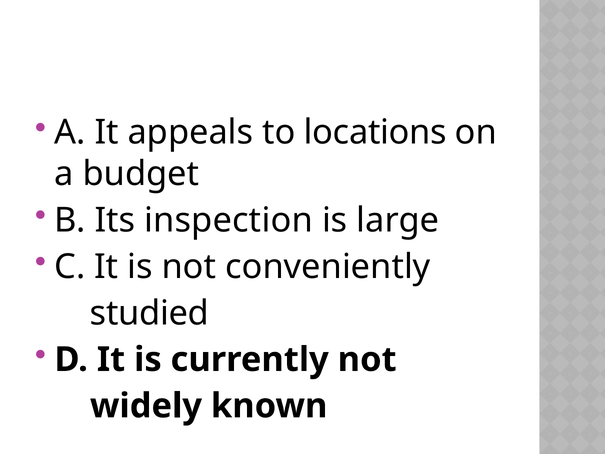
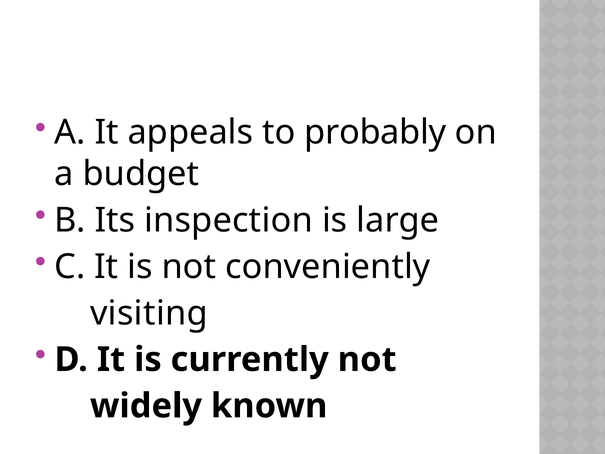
locations: locations -> probably
studied: studied -> visiting
